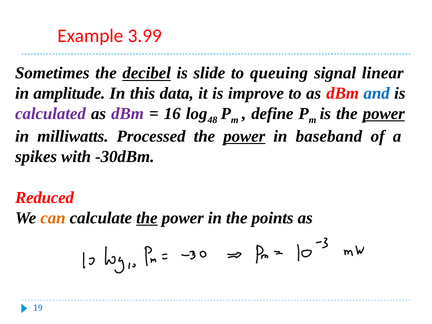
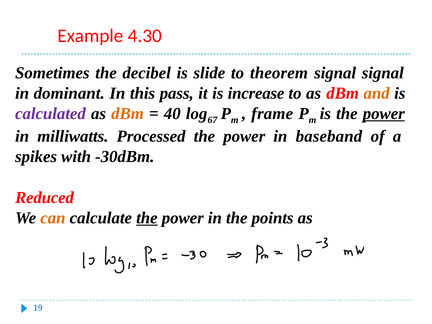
3.99: 3.99 -> 4.30
decibel underline: present -> none
queuing: queuing -> theorem
signal linear: linear -> signal
amplitude: amplitude -> dominant
data: data -> pass
improve: improve -> increase
and colour: blue -> orange
dBm at (128, 113) colour: purple -> orange
16: 16 -> 40
48: 48 -> 67
define: define -> frame
power at (244, 136) underline: present -> none
